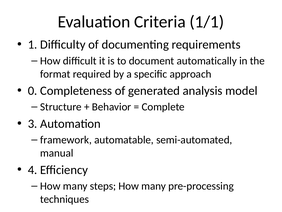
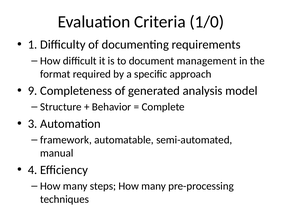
1/1: 1/1 -> 1/0
automatically: automatically -> management
0: 0 -> 9
